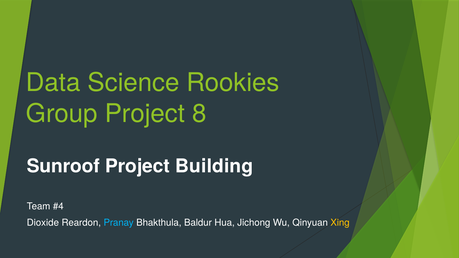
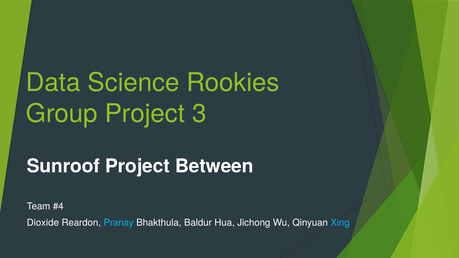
8: 8 -> 3
Building: Building -> Between
Xing colour: yellow -> light blue
